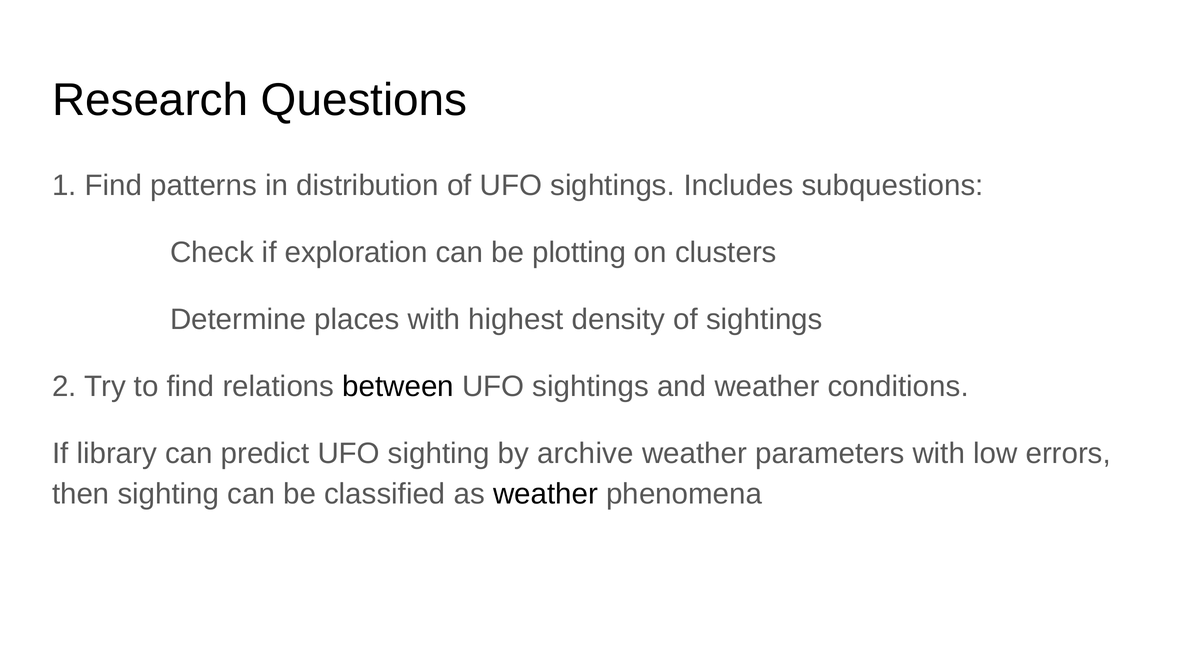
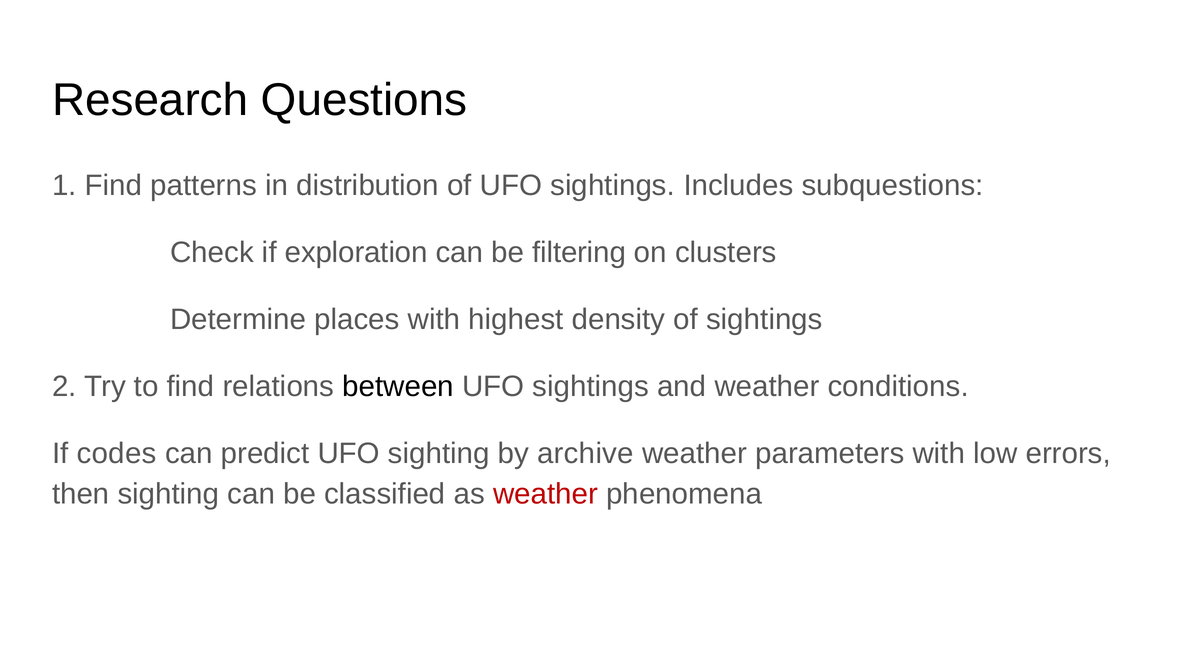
plotting: plotting -> filtering
library: library -> codes
weather at (546, 494) colour: black -> red
